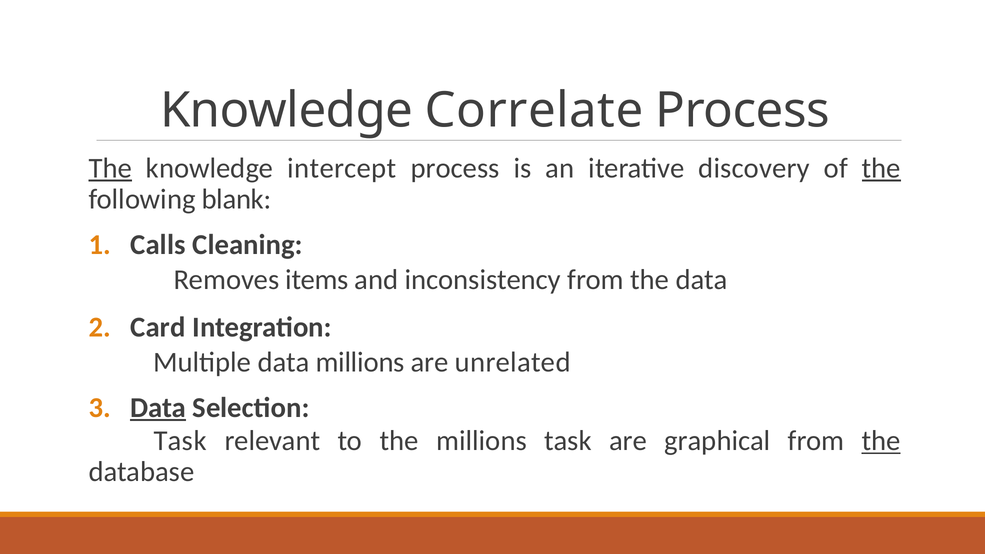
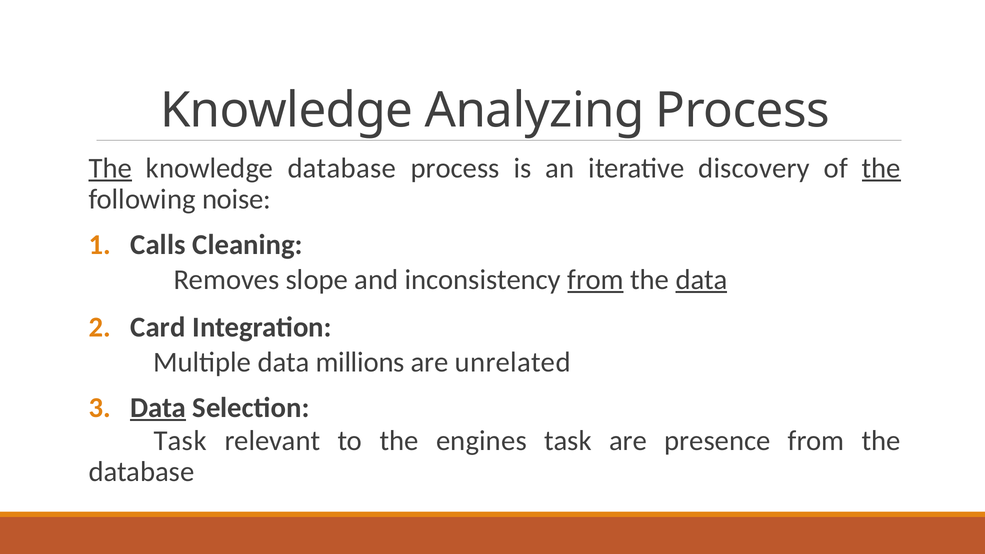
Correlate: Correlate -> Analyzing
knowledge intercept: intercept -> database
blank: blank -> noise
items: items -> slope
from at (596, 280) underline: none -> present
data at (701, 280) underline: none -> present
the millions: millions -> engines
graphical: graphical -> presence
the at (881, 441) underline: present -> none
